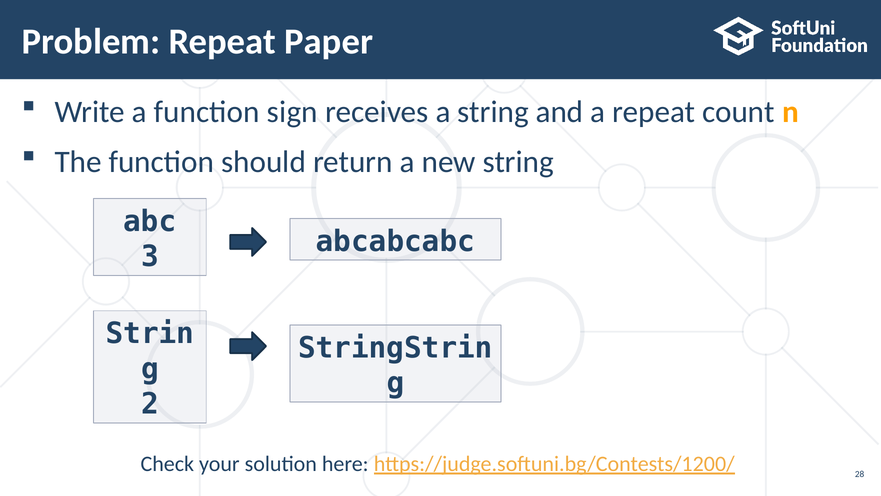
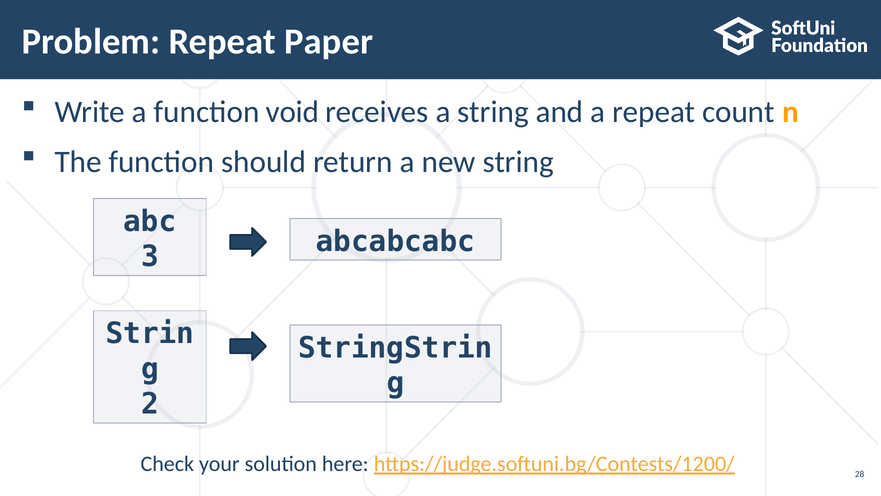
sign: sign -> void
